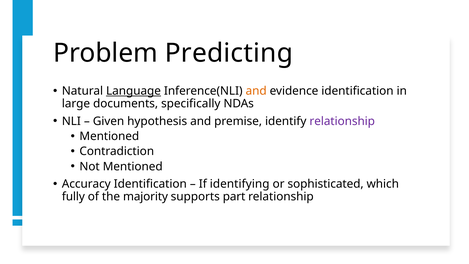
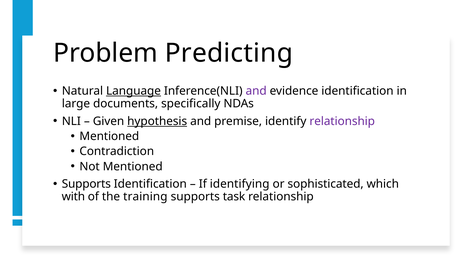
and at (256, 91) colour: orange -> purple
hypothesis underline: none -> present
Accuracy at (86, 184): Accuracy -> Supports
fully: fully -> with
majority: majority -> training
part: part -> task
